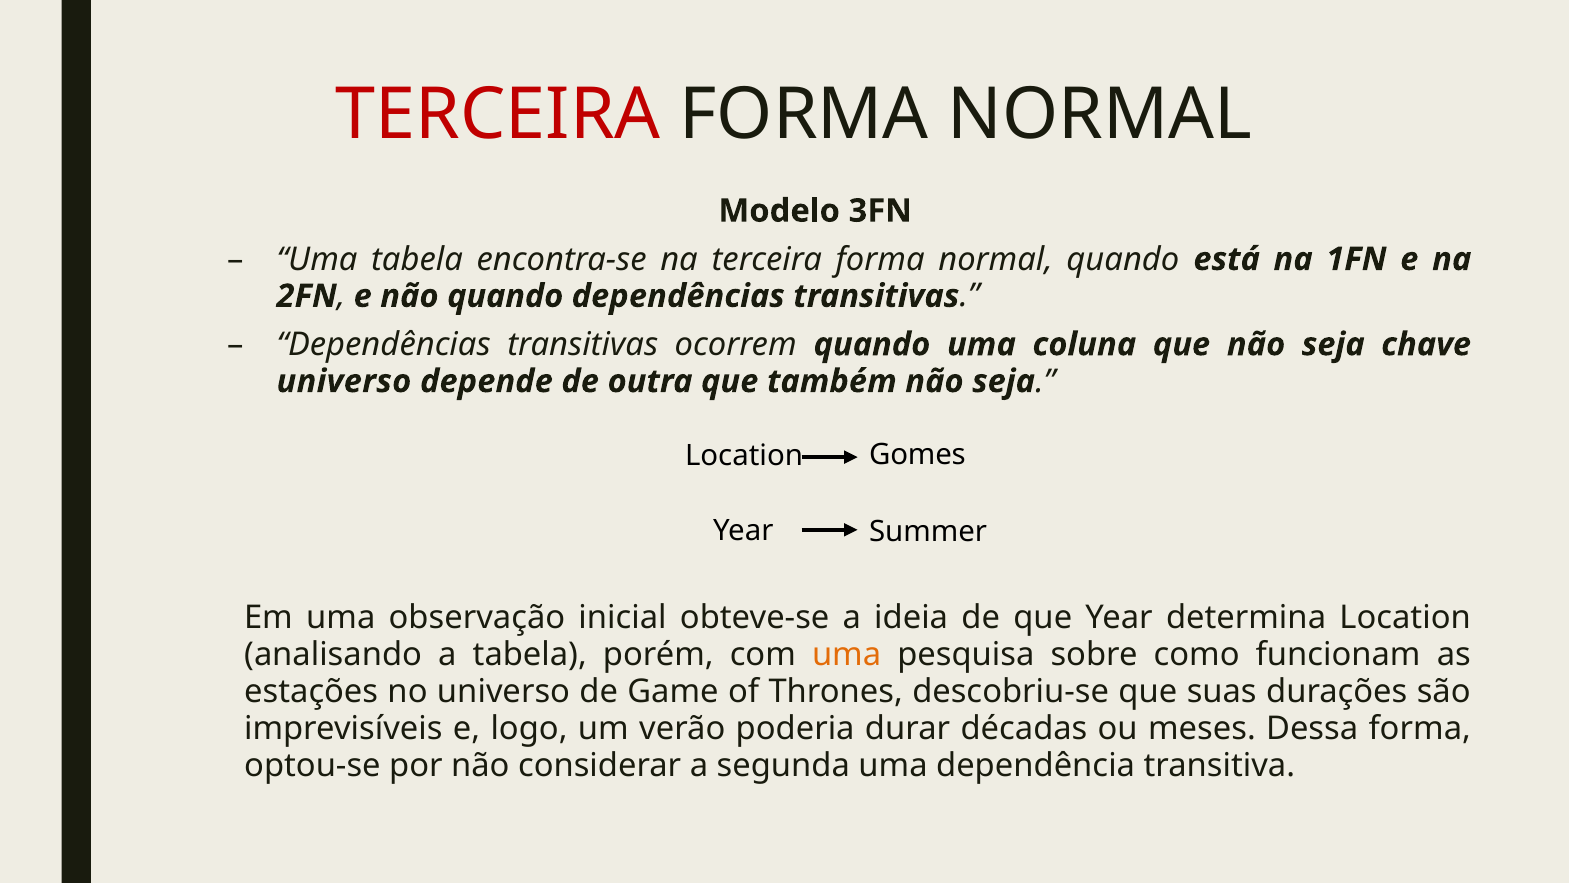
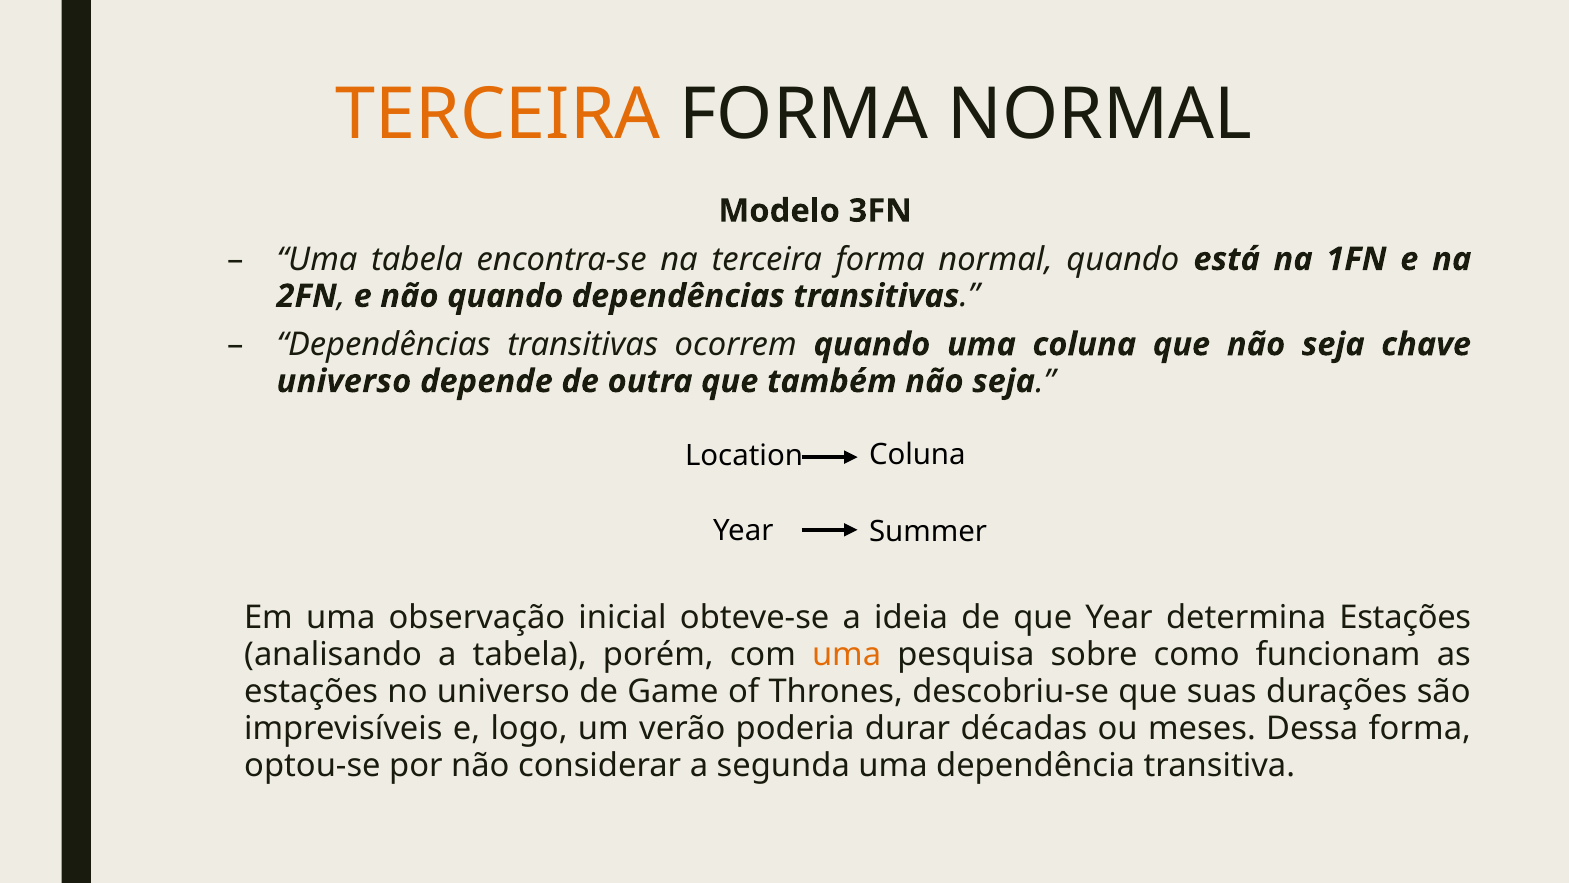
TERCEIRA at (498, 115) colour: red -> orange
Location Gomes: Gomes -> Coluna
determina Location: Location -> Estações
